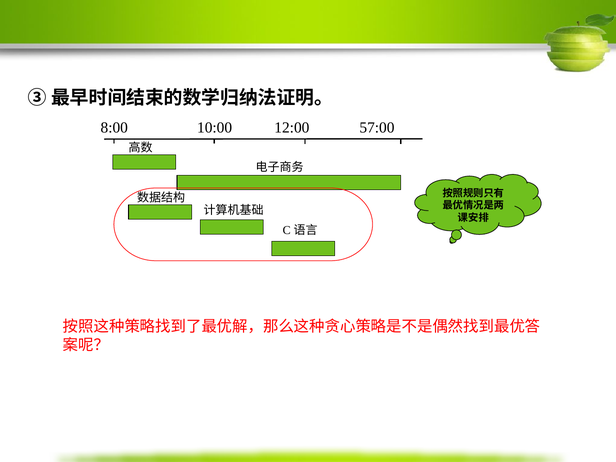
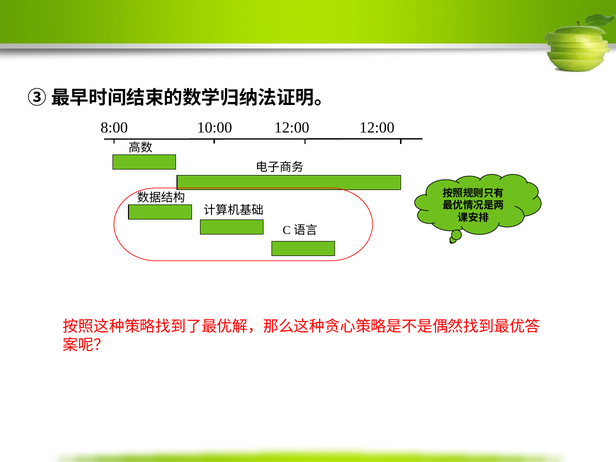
12:00 57:00: 57:00 -> 12:00
